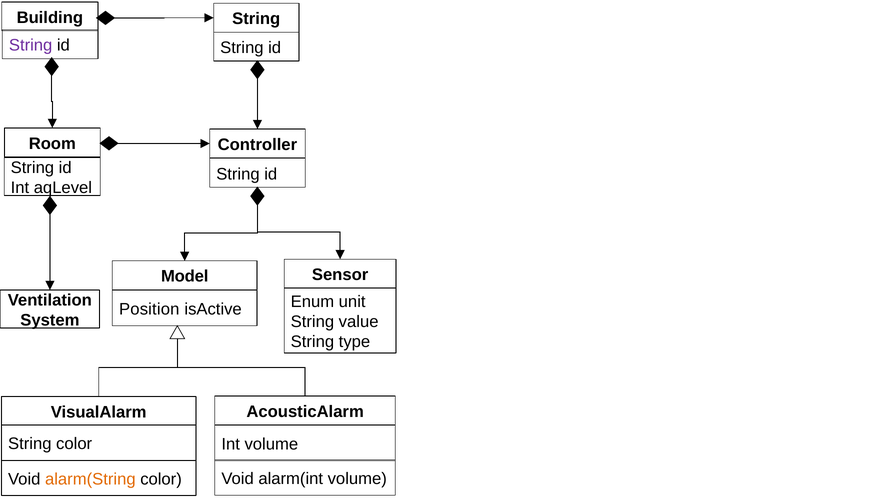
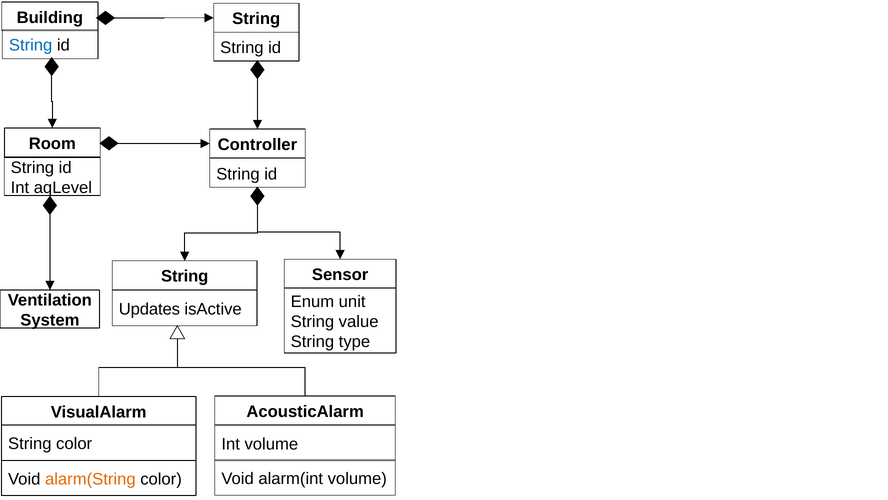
String at (31, 45) colour: purple -> blue
Model at (185, 276): Model -> String
Position: Position -> Updates
